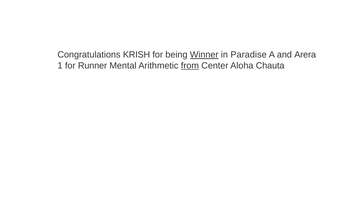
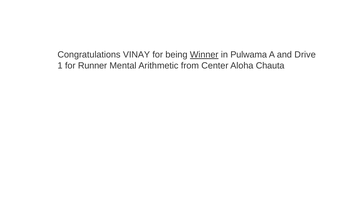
KRISH: KRISH -> VINAY
Paradise: Paradise -> Pulwama
Arera: Arera -> Drive
from underline: present -> none
